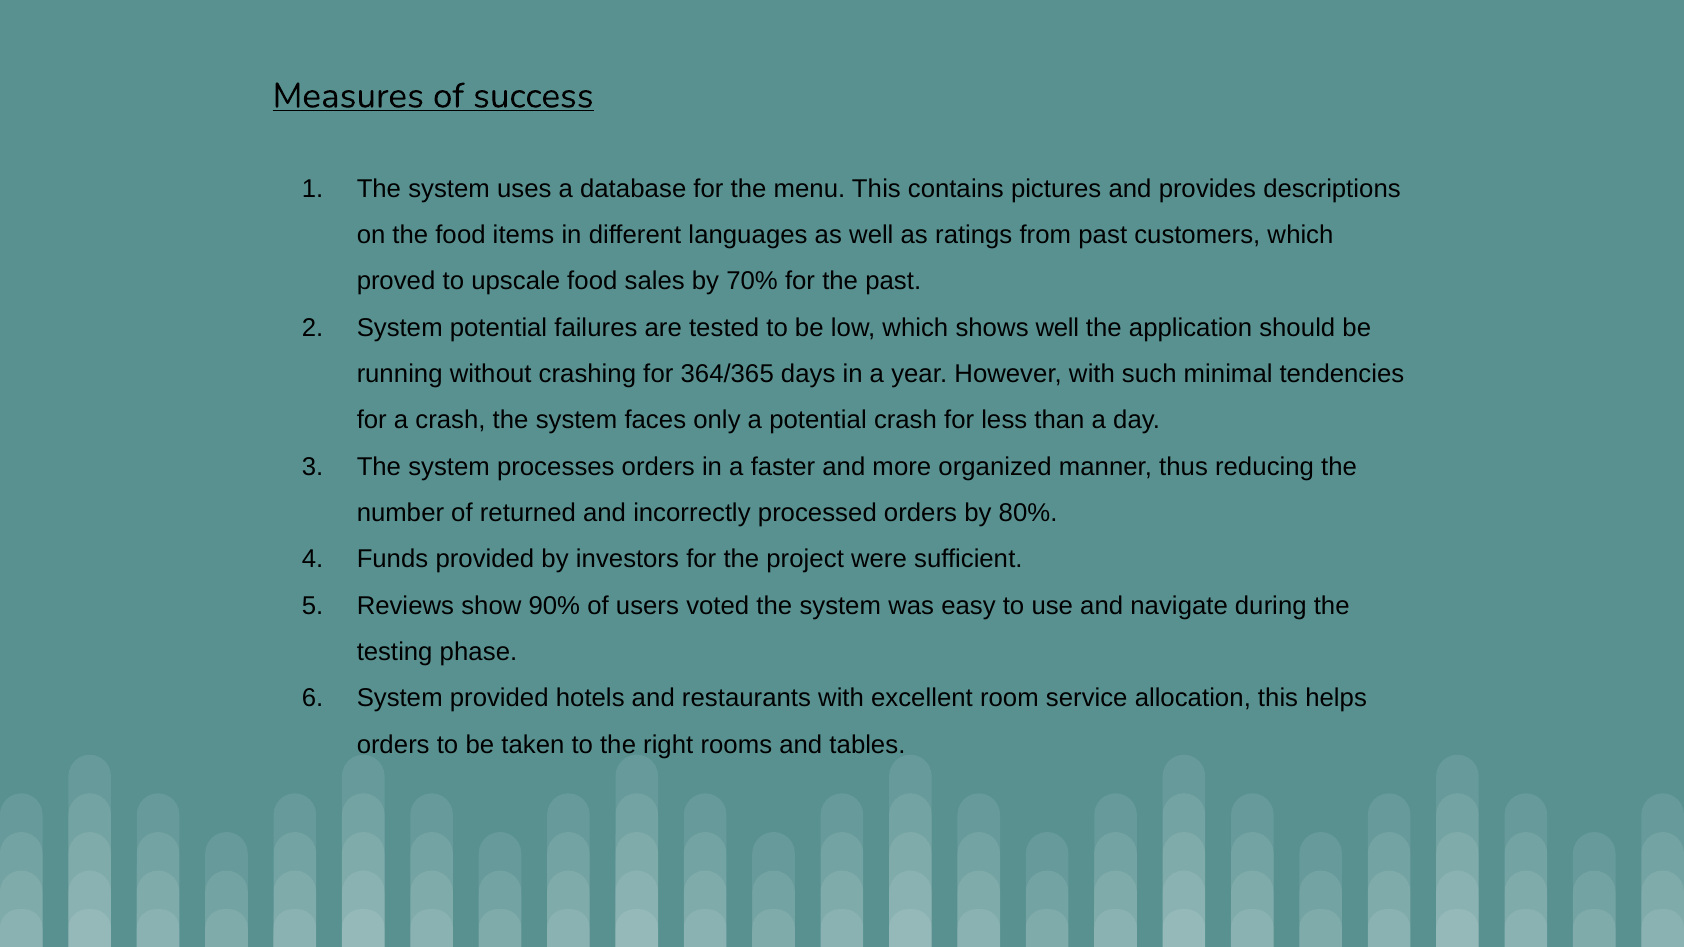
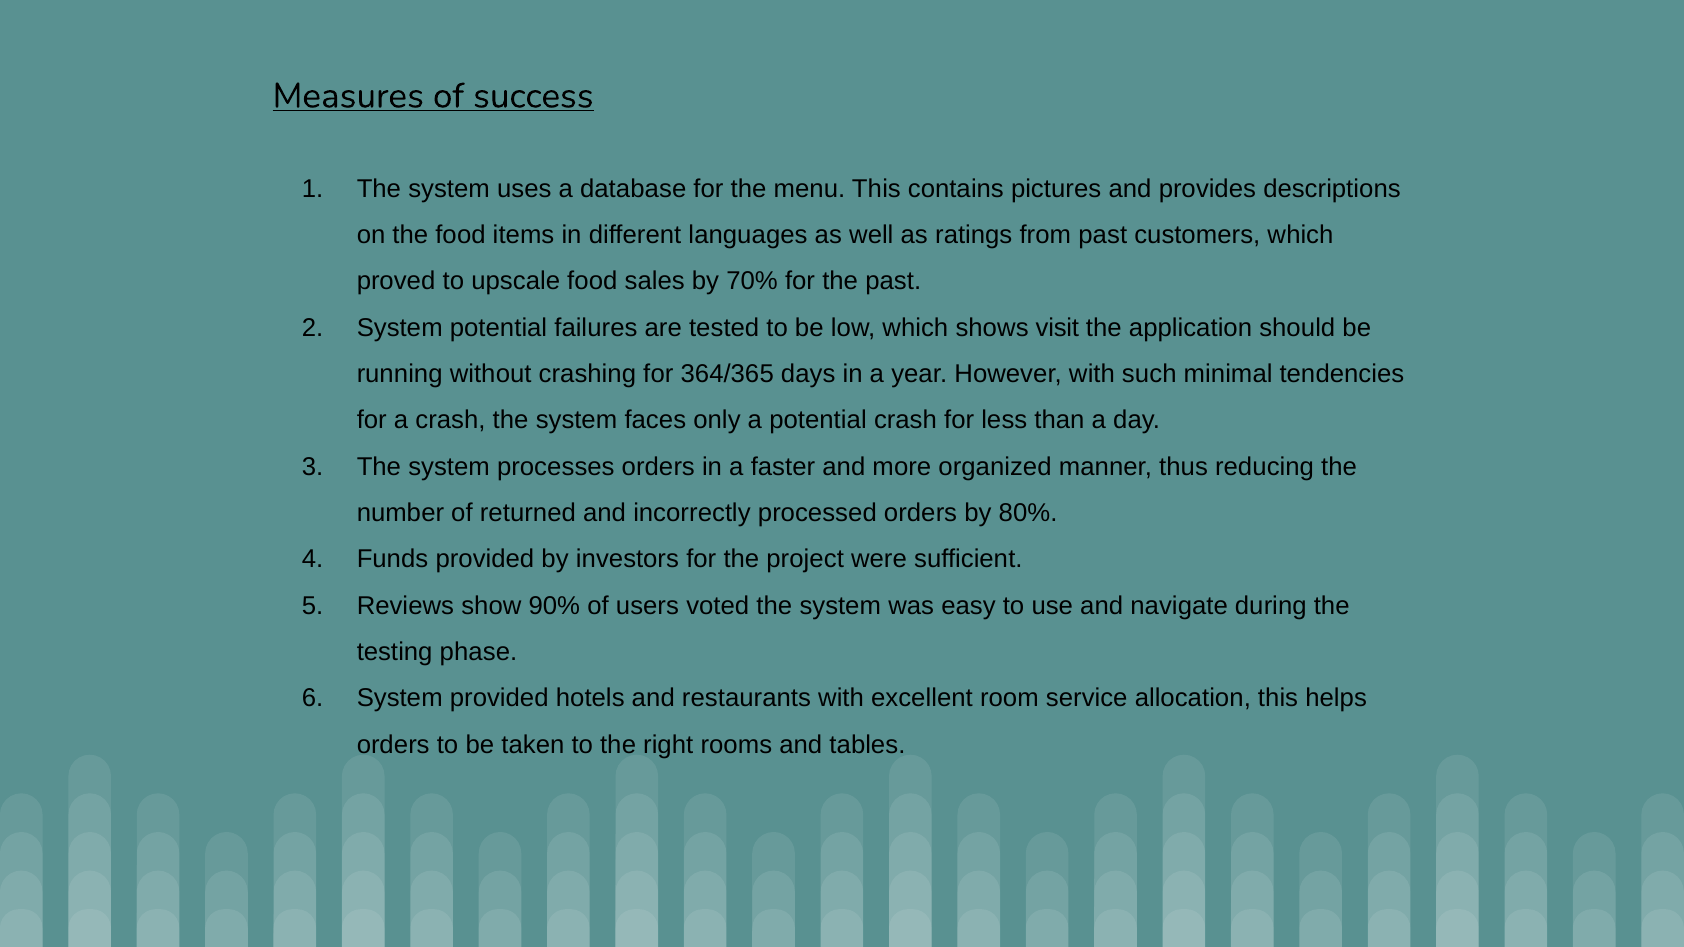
shows well: well -> visit
